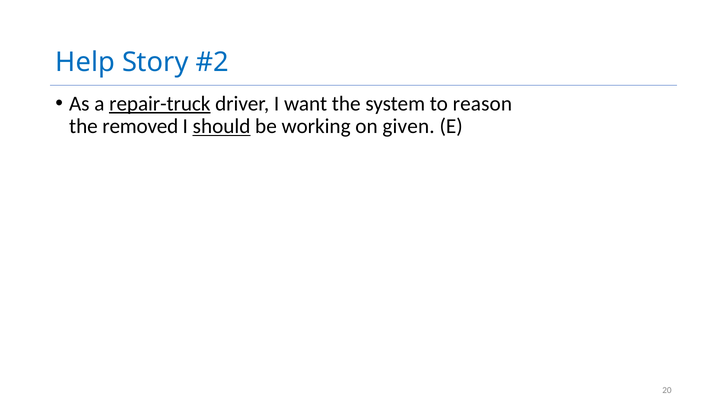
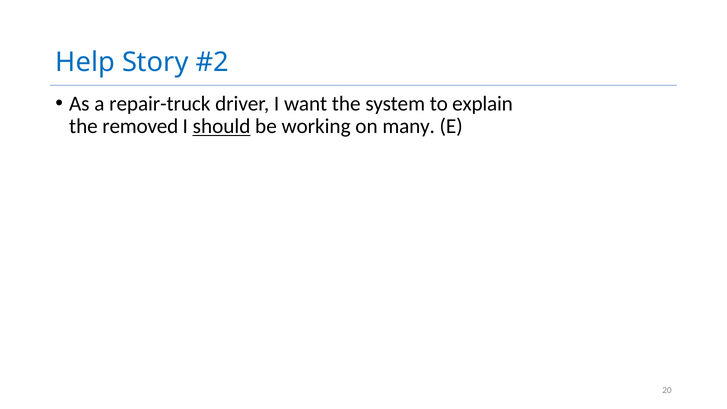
repair-truck underline: present -> none
reason: reason -> explain
given: given -> many
